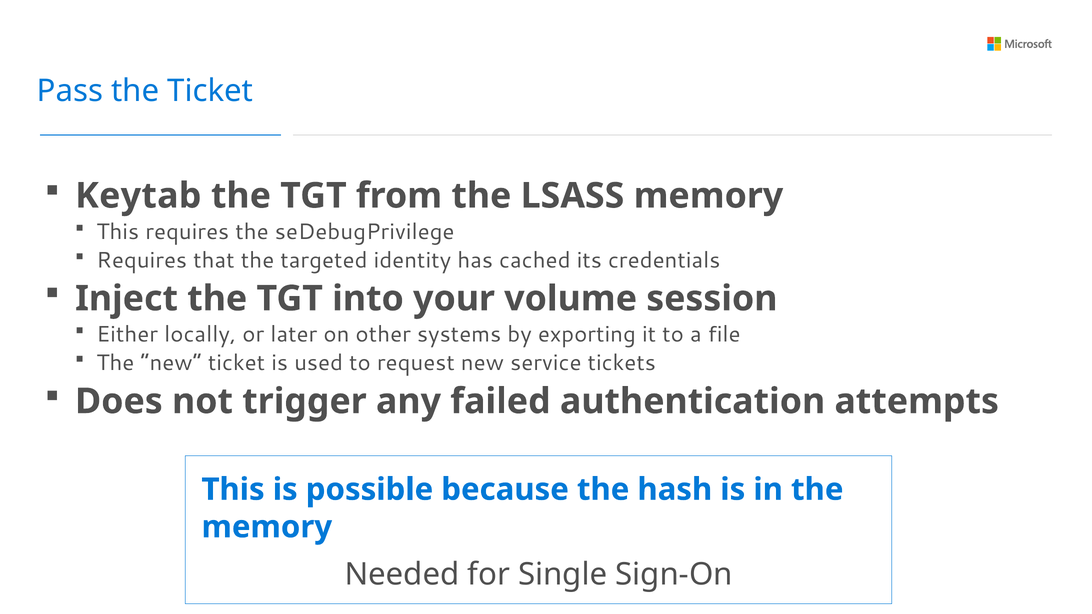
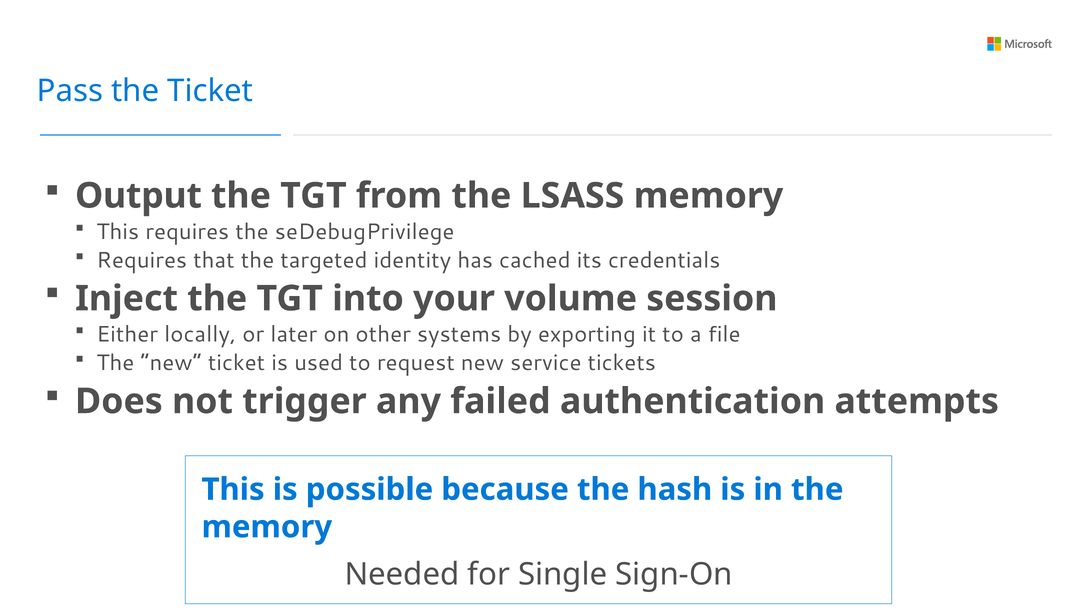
Keytab: Keytab -> Output
